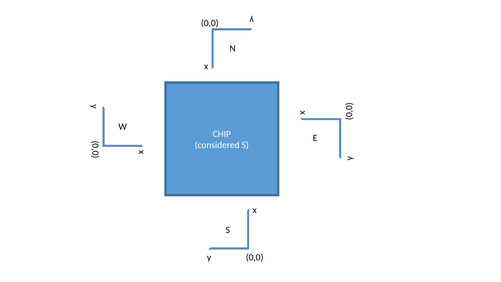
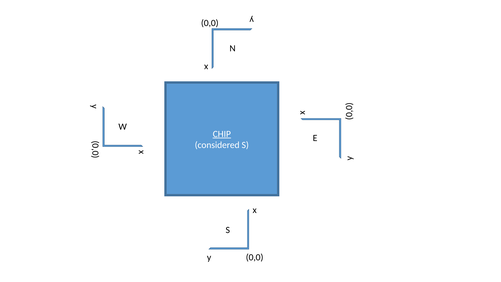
CHIP underline: none -> present
